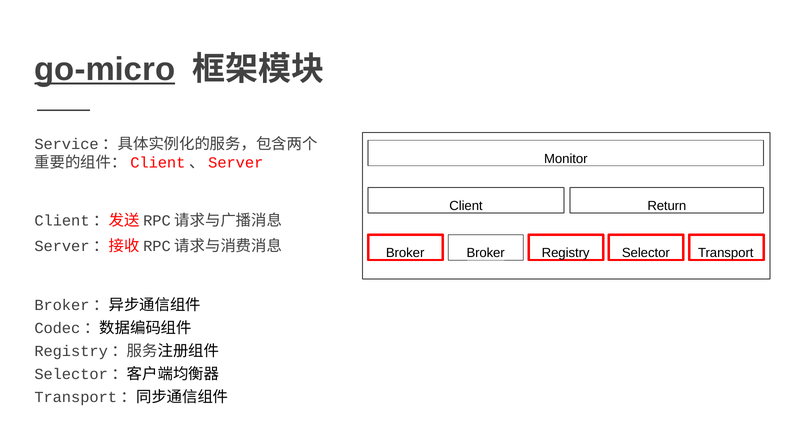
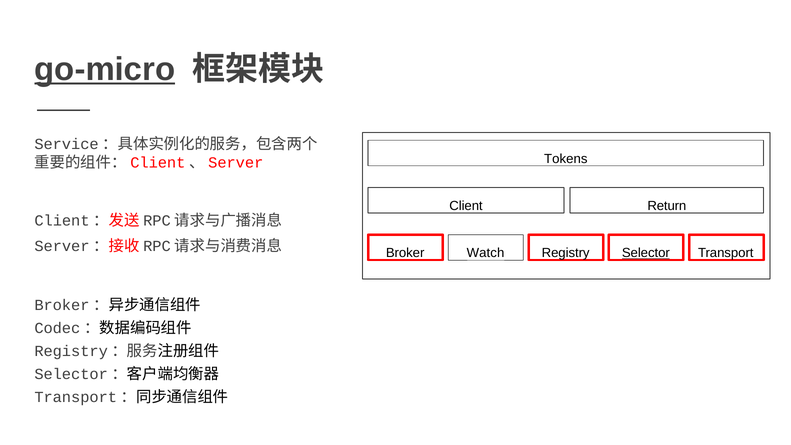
Monitor: Monitor -> Tokens
Broker at (486, 253): Broker -> Watch
Selector underline: none -> present
